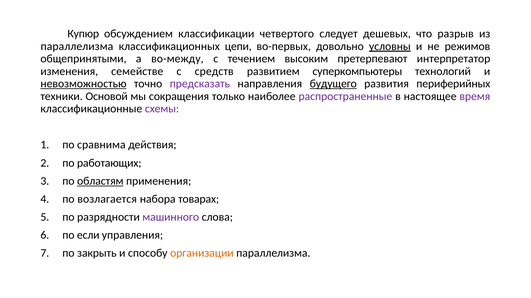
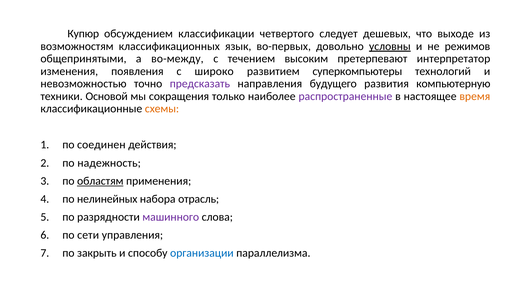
разрыв: разрыв -> выходе
параллелизма at (77, 46): параллелизма -> возможностям
цепи: цепи -> язык
семействе: семействе -> появления
средств: средств -> широко
невозможностью underline: present -> none
будущего underline: present -> none
периферийных: периферийных -> компьютерную
время colour: purple -> orange
схемы colour: purple -> orange
сравнима: сравнима -> соединен
работающих: работающих -> надежность
возлагается: возлагается -> нелинейных
товарах: товарах -> отрасль
если: если -> сети
организации colour: orange -> blue
